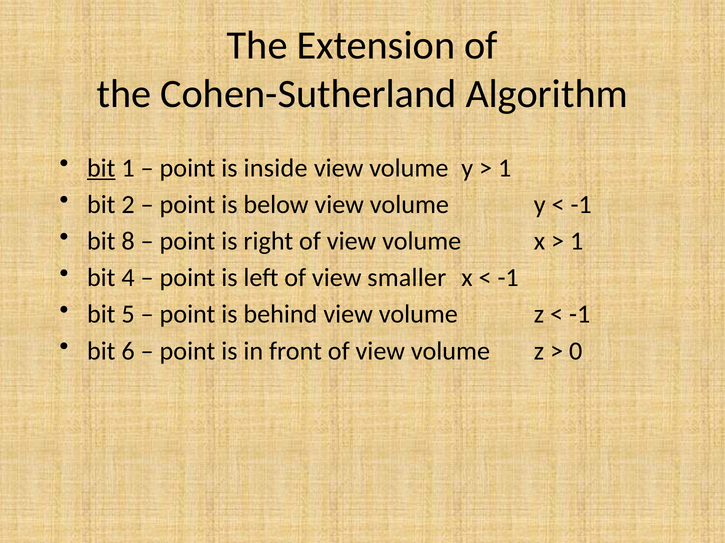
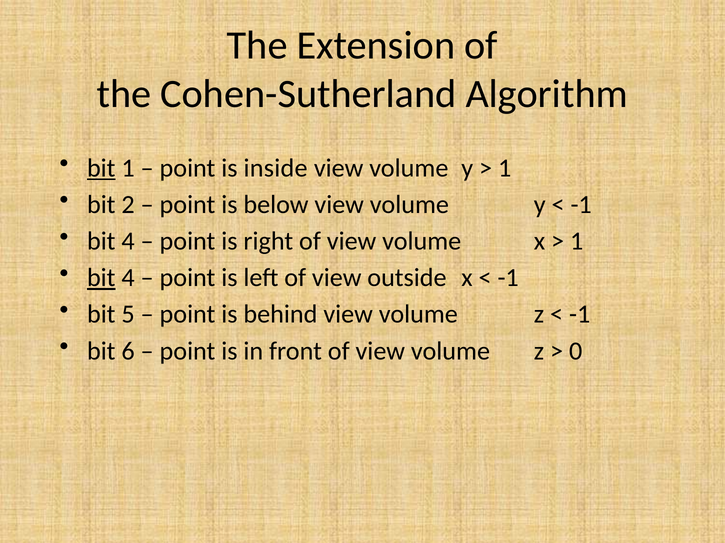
8 at (128, 242): 8 -> 4
bit at (101, 278) underline: none -> present
smaller: smaller -> outside
